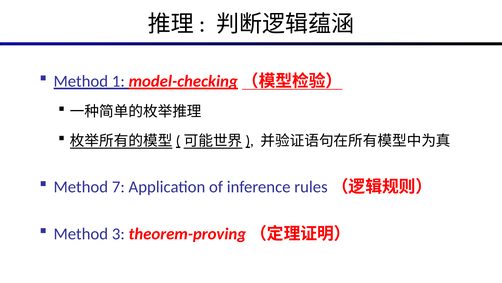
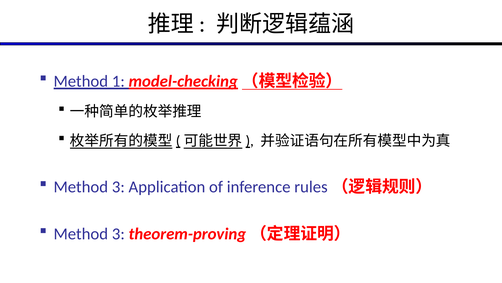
7 at (118, 187): 7 -> 3
